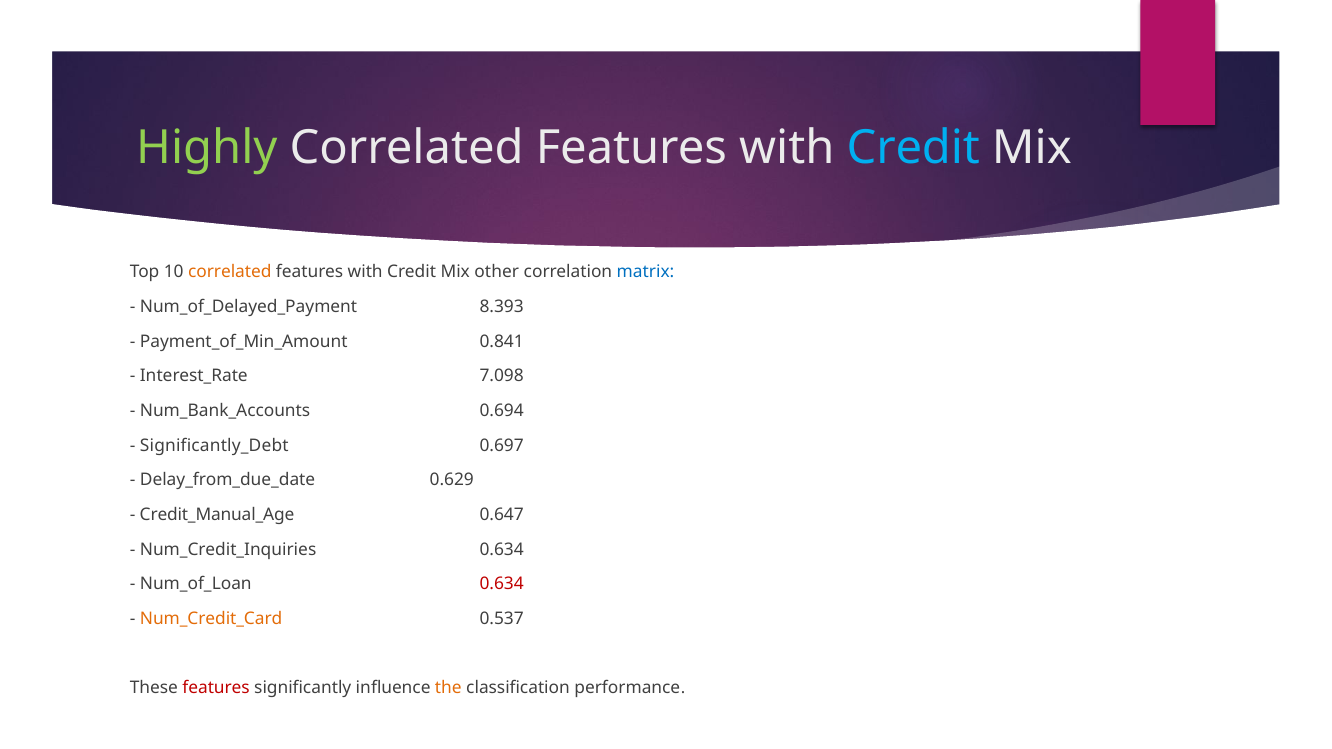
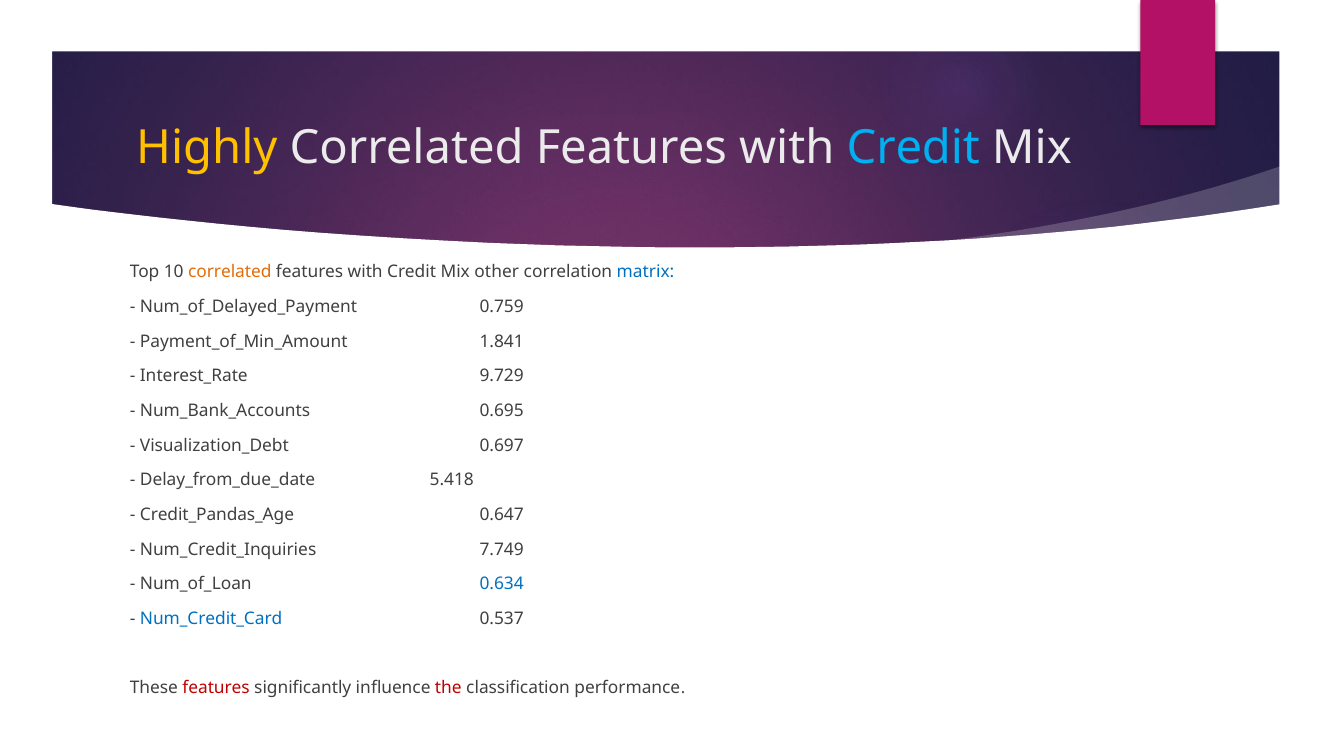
Highly colour: light green -> yellow
8.393: 8.393 -> 0.759
0.841: 0.841 -> 1.841
7.098: 7.098 -> 9.729
0.694: 0.694 -> 0.695
Significantly_Debt: Significantly_Debt -> Visualization_Debt
0.629: 0.629 -> 5.418
Credit_Manual_Age: Credit_Manual_Age -> Credit_Pandas_Age
Num_Credit_Inquiries 0.634: 0.634 -> 7.749
0.634 at (502, 584) colour: red -> blue
Num_Credit_Card colour: orange -> blue
the colour: orange -> red
